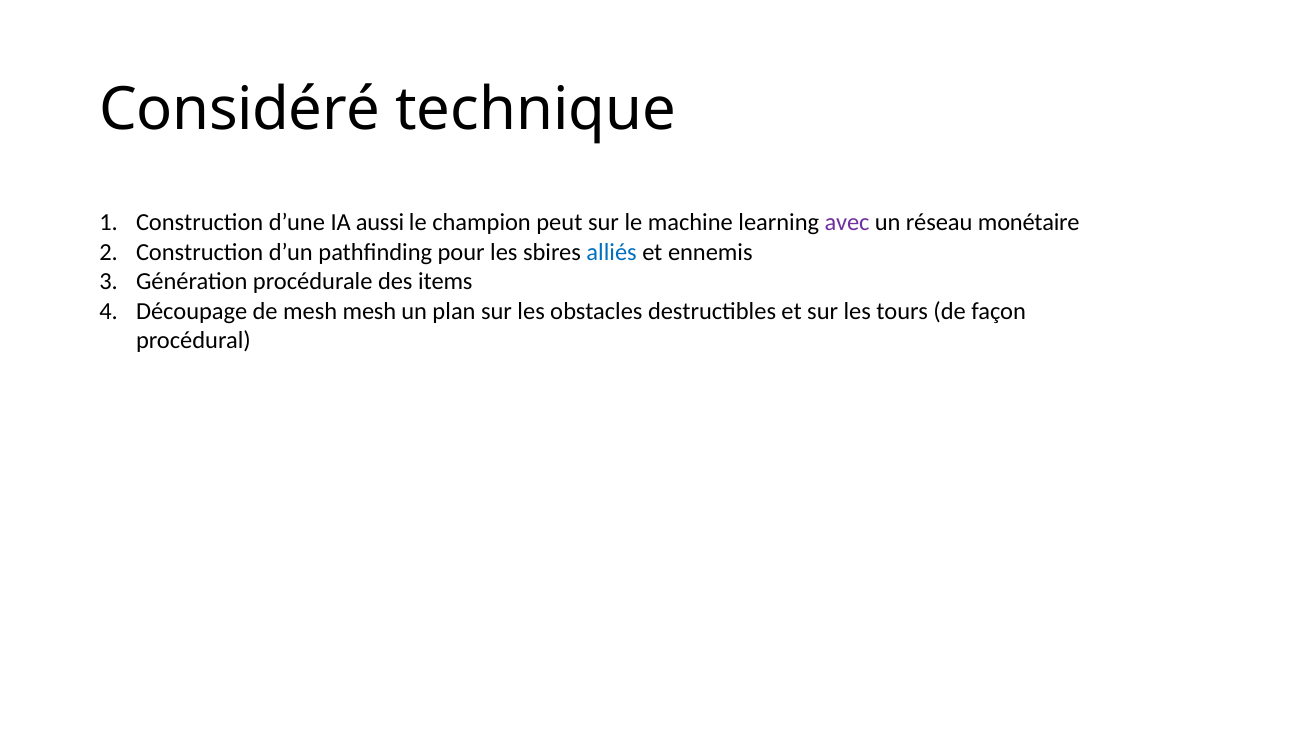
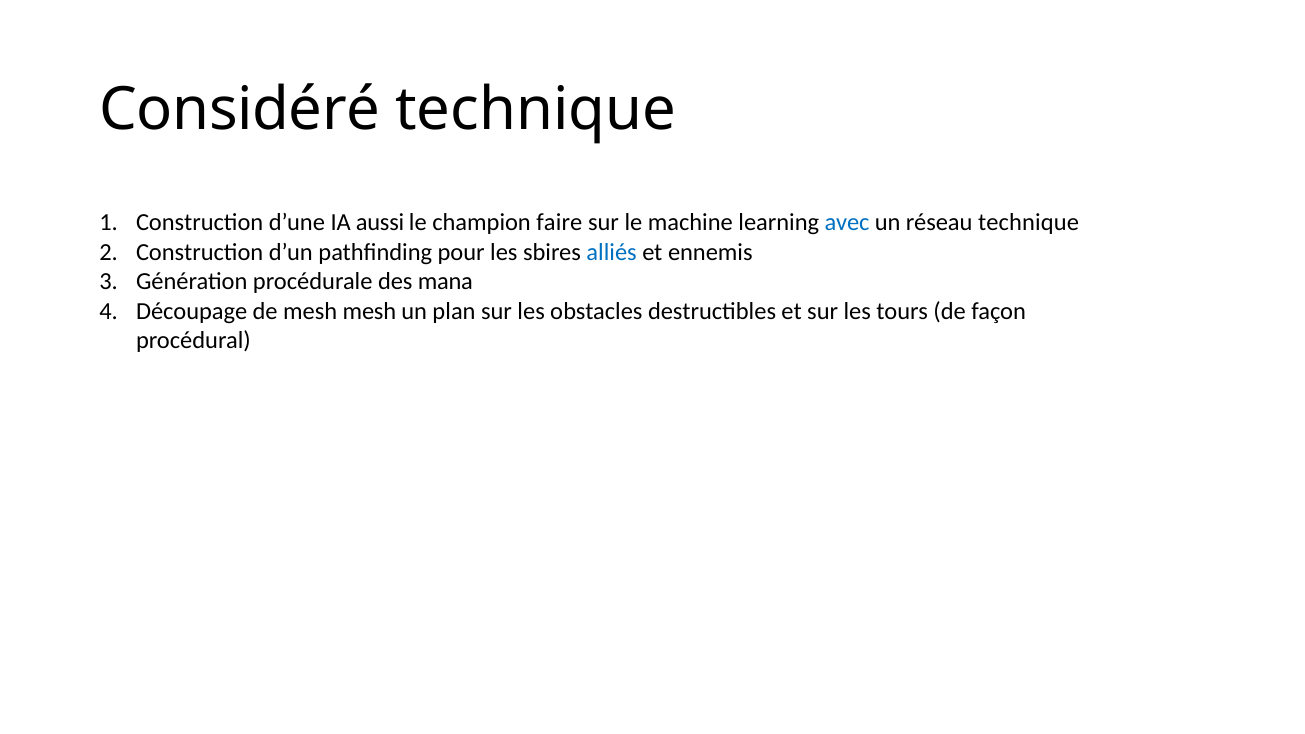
peut: peut -> faire
avec colour: purple -> blue
réseau monétaire: monétaire -> technique
items: items -> mana
